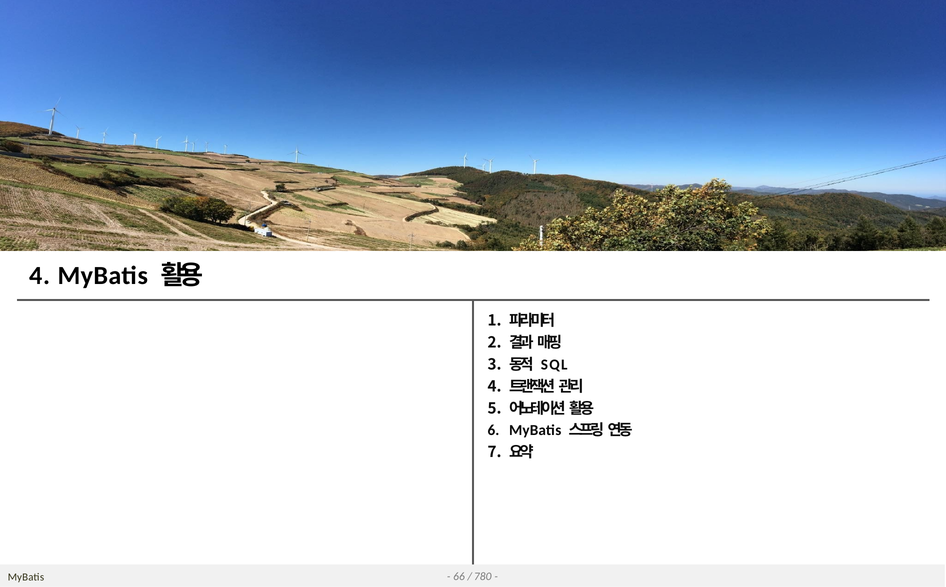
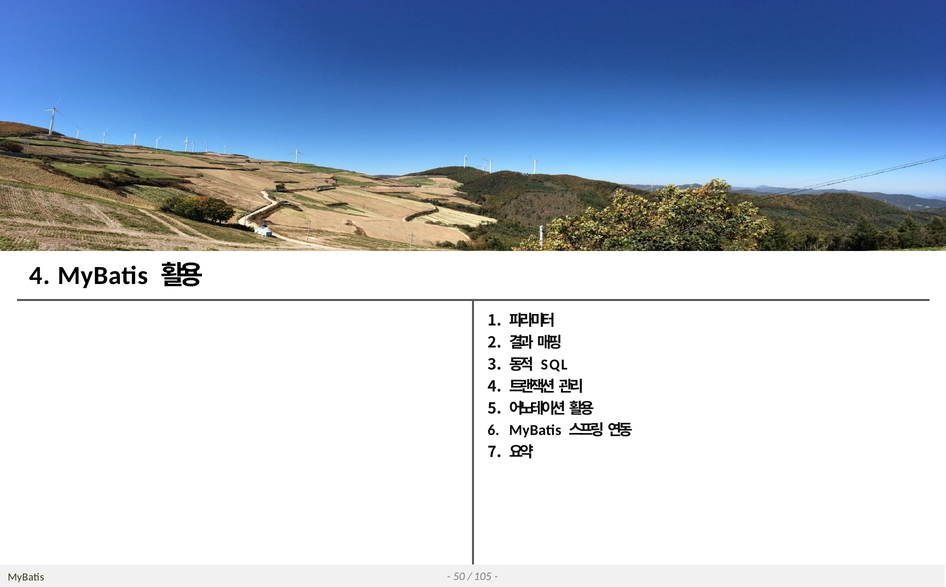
66: 66 -> 50
780: 780 -> 105
